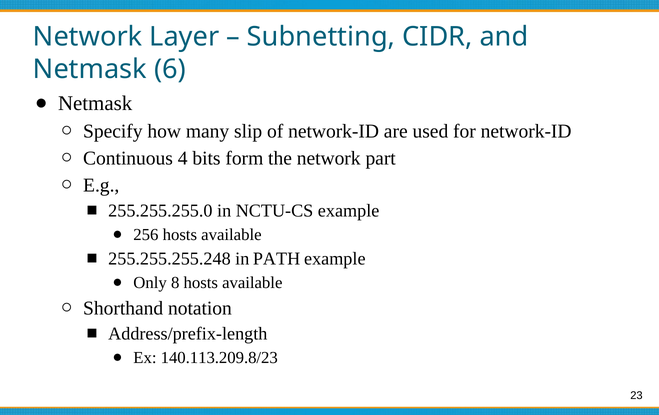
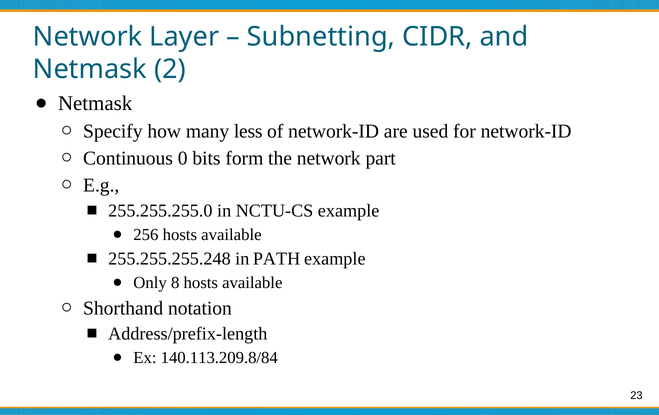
6: 6 -> 2
slip: slip -> less
4: 4 -> 0
140.113.209.8/23: 140.113.209.8/23 -> 140.113.209.8/84
